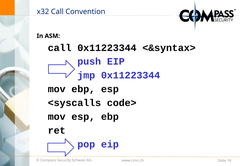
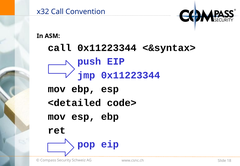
<syscalls: <syscalls -> <detailed
